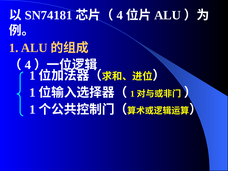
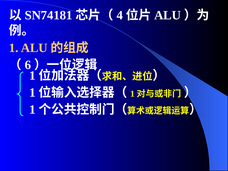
4 at (28, 65): 4 -> 6
